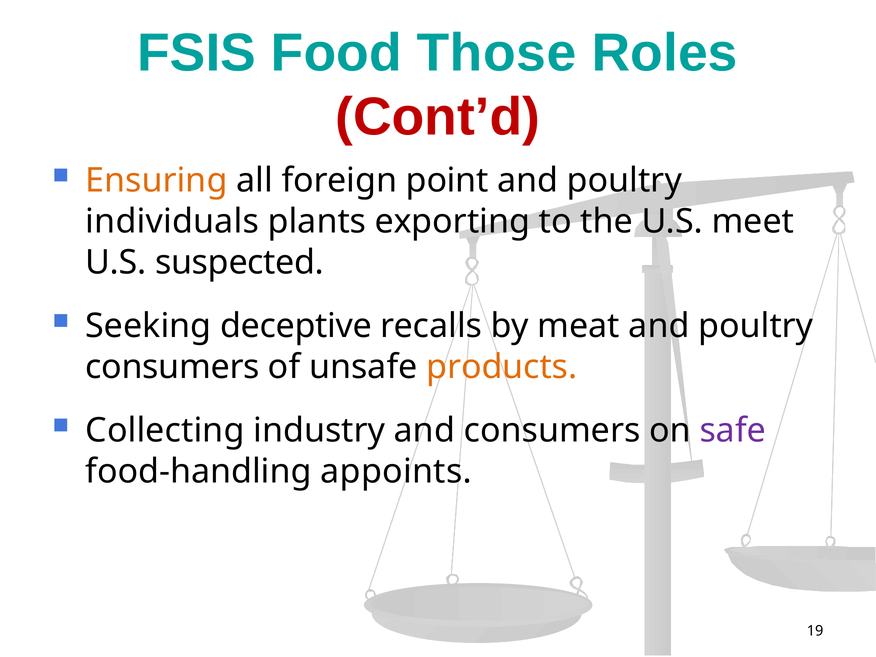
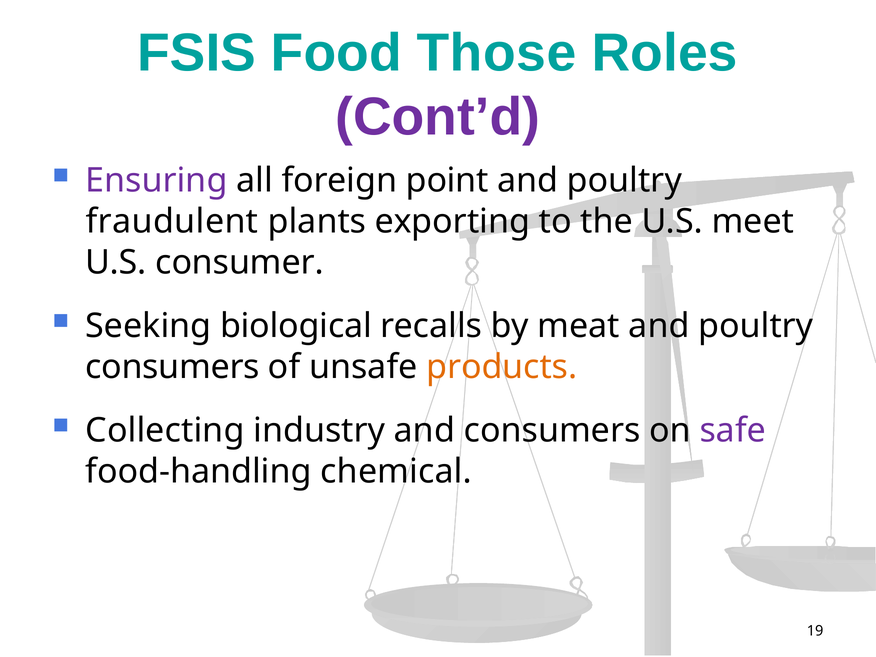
Cont’d colour: red -> purple
Ensuring colour: orange -> purple
individuals: individuals -> fraudulent
suspected: suspected -> consumer
deceptive: deceptive -> biological
appoints: appoints -> chemical
